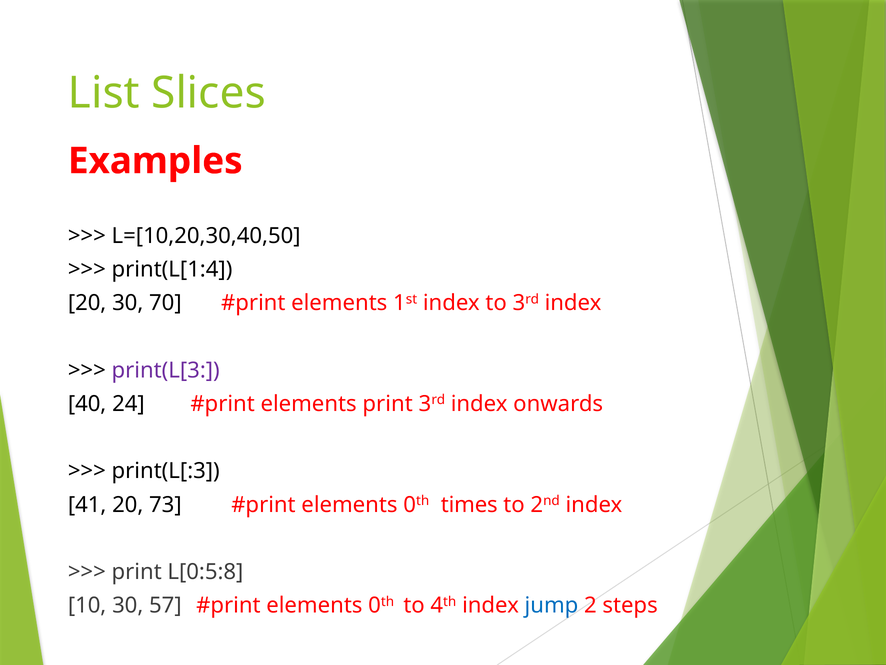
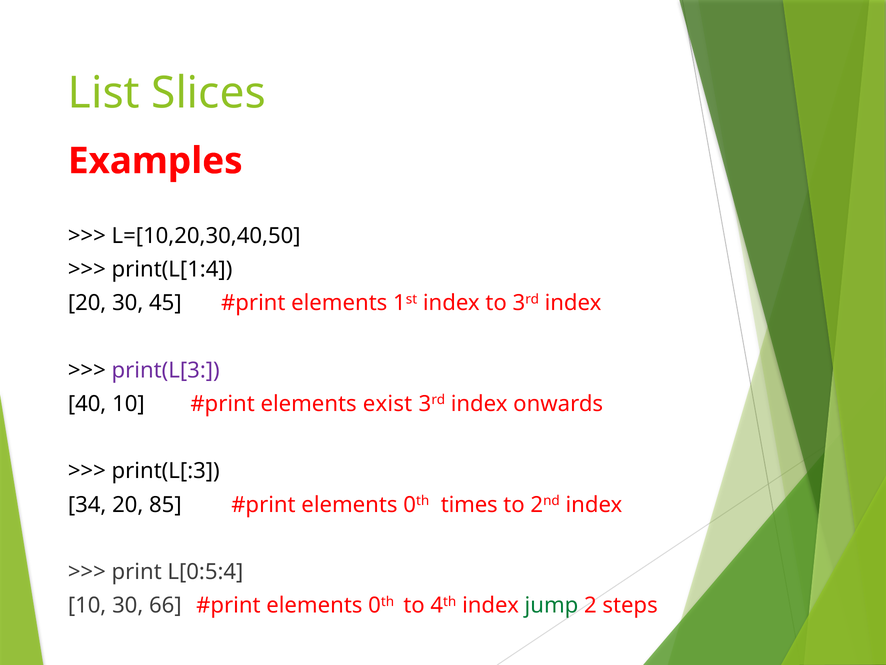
70: 70 -> 45
40 24: 24 -> 10
elements print: print -> exist
41: 41 -> 34
73: 73 -> 85
L[0:5:8: L[0:5:8 -> L[0:5:4
57: 57 -> 66
jump colour: blue -> green
